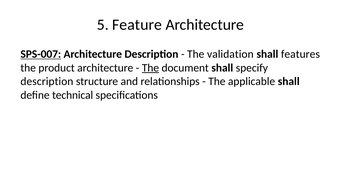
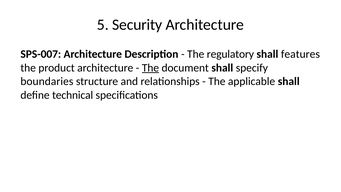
Feature: Feature -> Security
SPS-007 underline: present -> none
validation: validation -> regulatory
description at (47, 81): description -> boundaries
